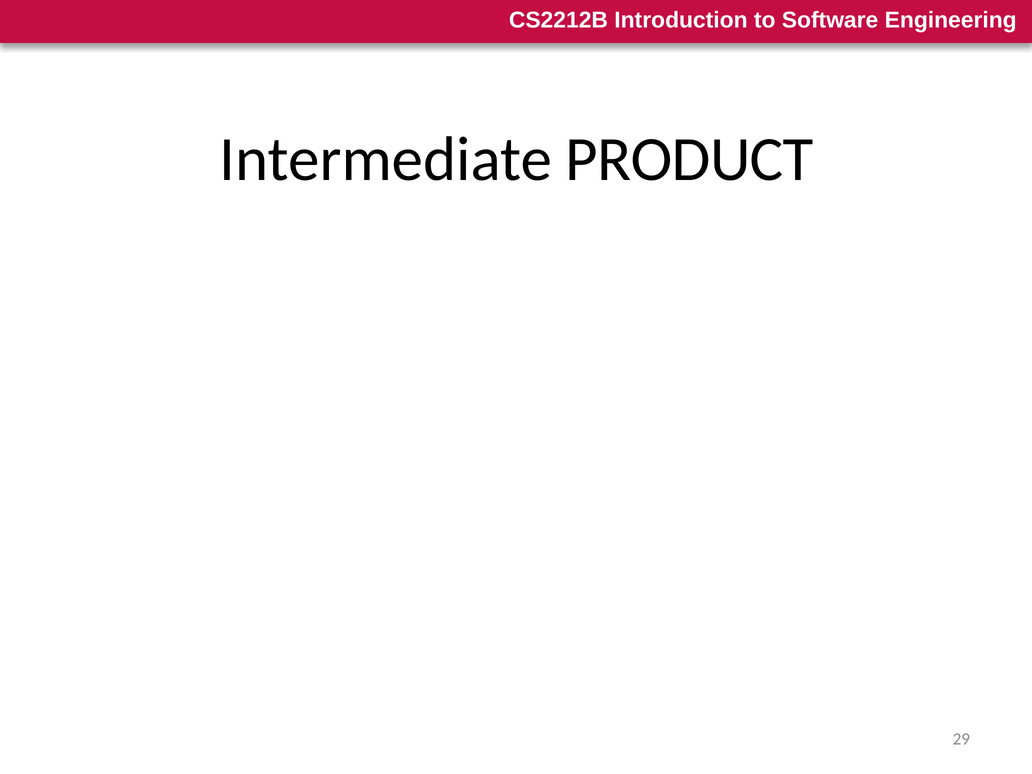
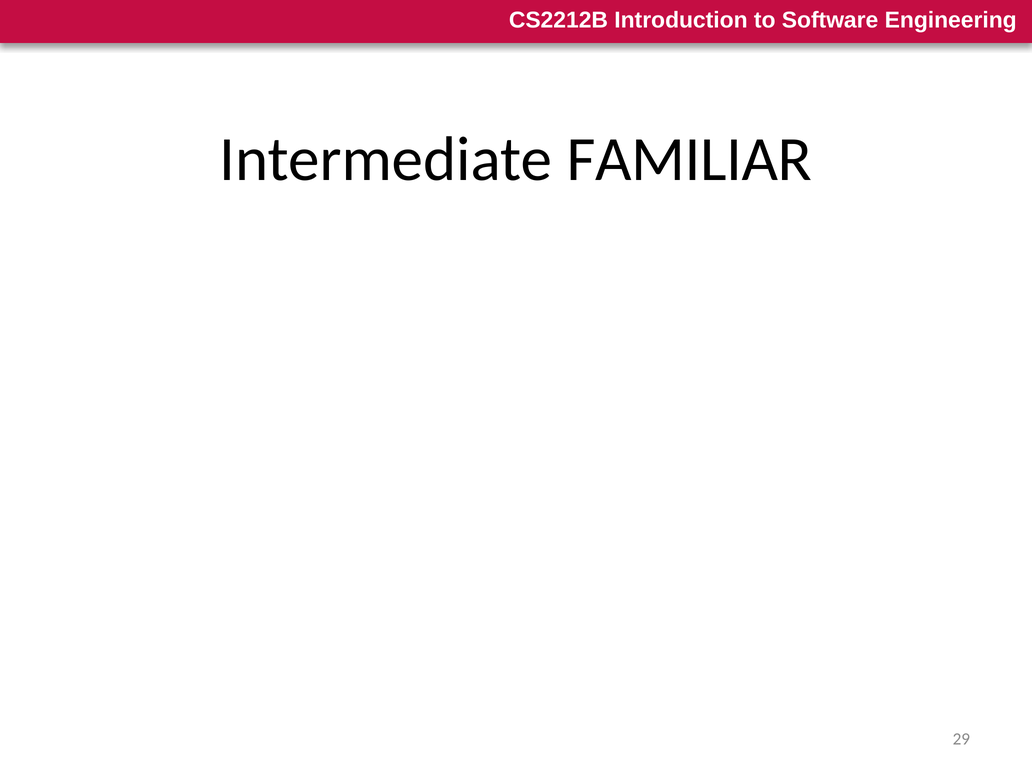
Intermediate PRODUCT: PRODUCT -> FAMILIAR
